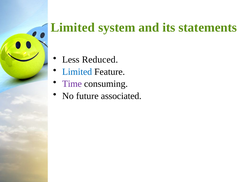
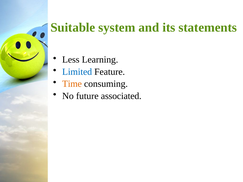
Limited at (73, 28): Limited -> Suitable
Reduced: Reduced -> Learning
Time colour: purple -> orange
